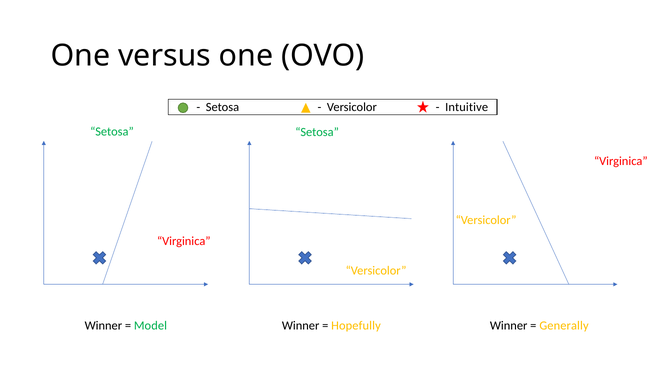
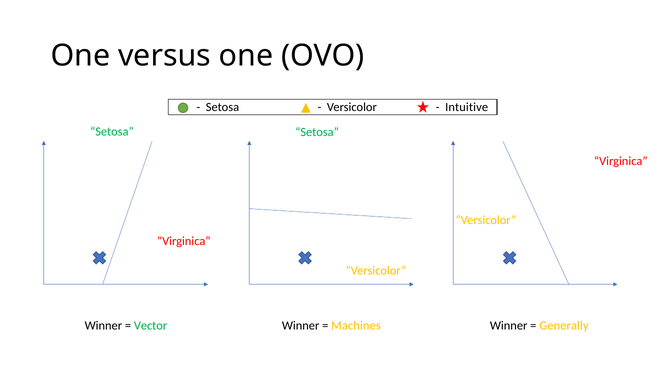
Hopefully: Hopefully -> Machines
Model: Model -> Vector
